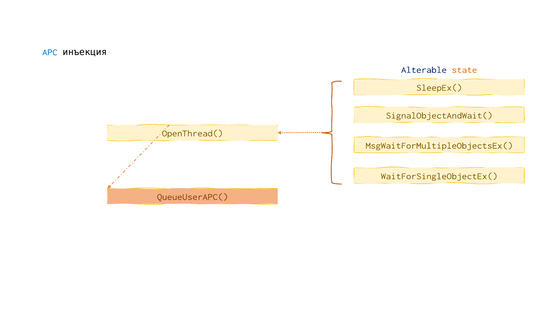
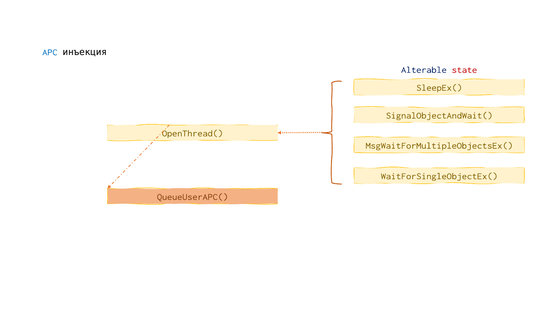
state colour: orange -> red
